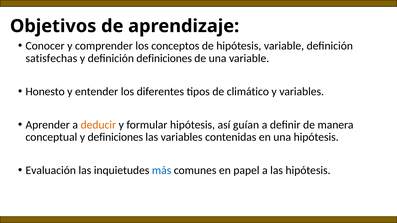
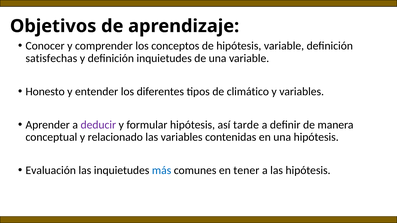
definición definiciones: definiciones -> inquietudes
deducir colour: orange -> purple
guían: guían -> tarde
y definiciones: definiciones -> relacionado
papel: papel -> tener
